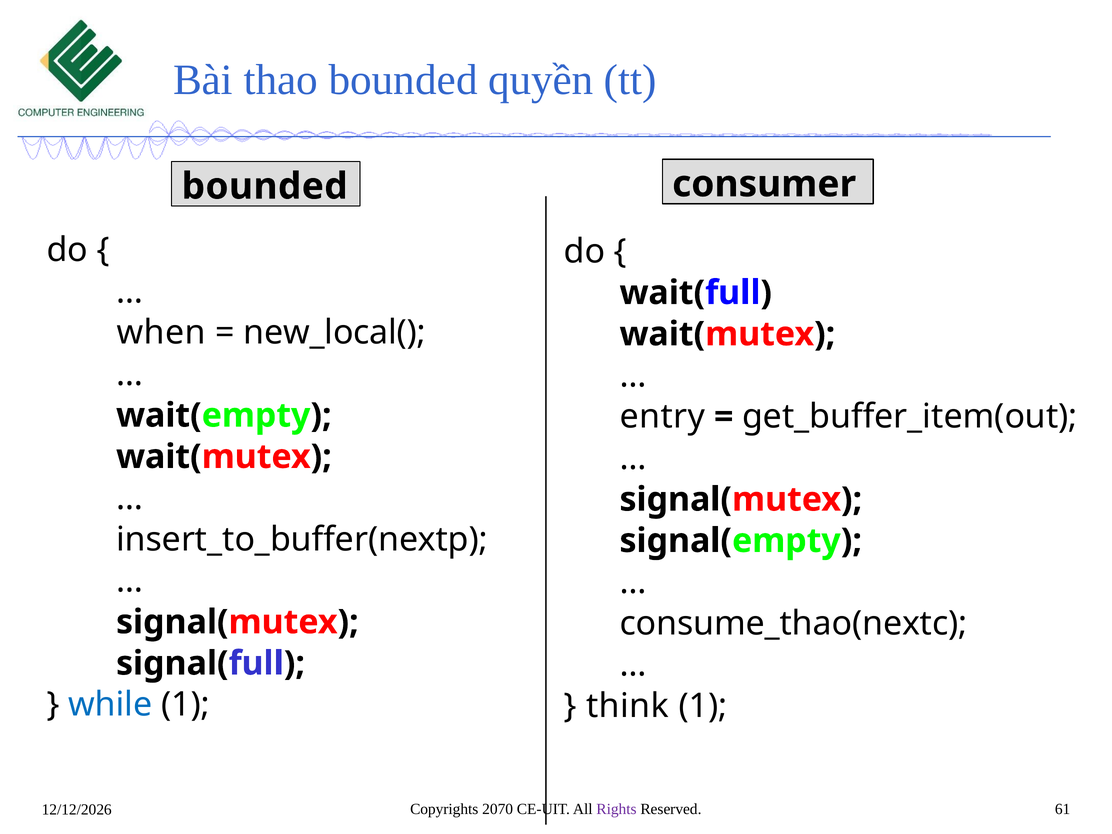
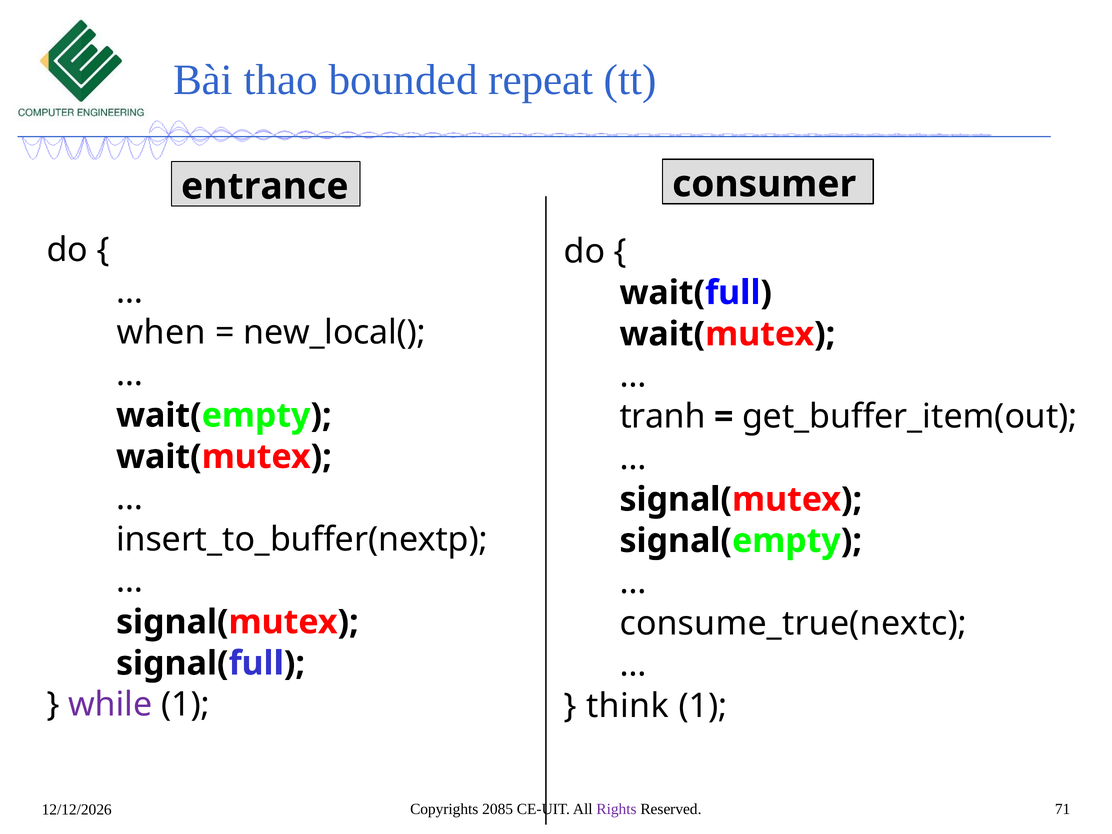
quyền: quyền -> repeat
bounded at (265, 186): bounded -> entrance
entry: entry -> tranh
consume_thao(nextc: consume_thao(nextc -> consume_true(nextc
while colour: blue -> purple
2070: 2070 -> 2085
61: 61 -> 71
